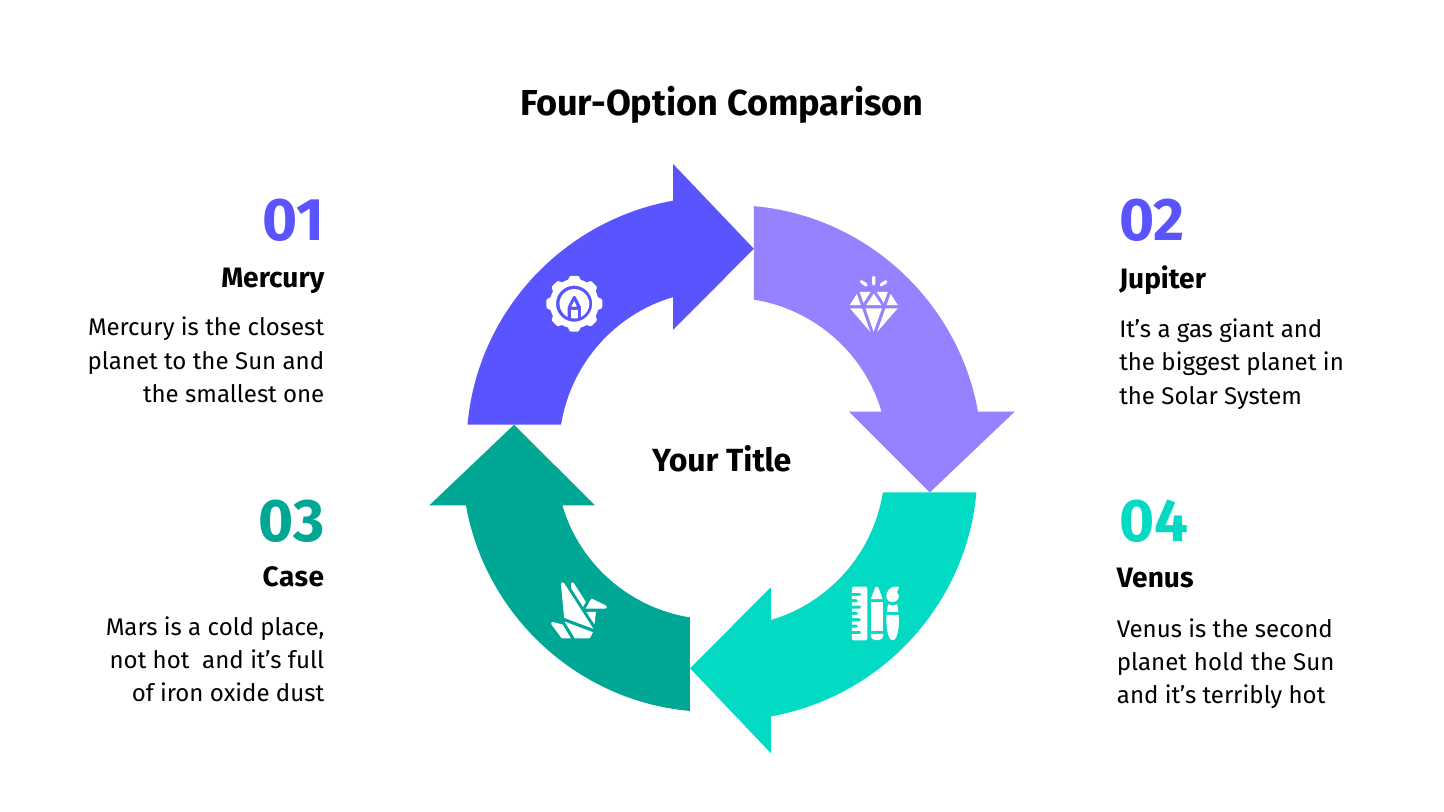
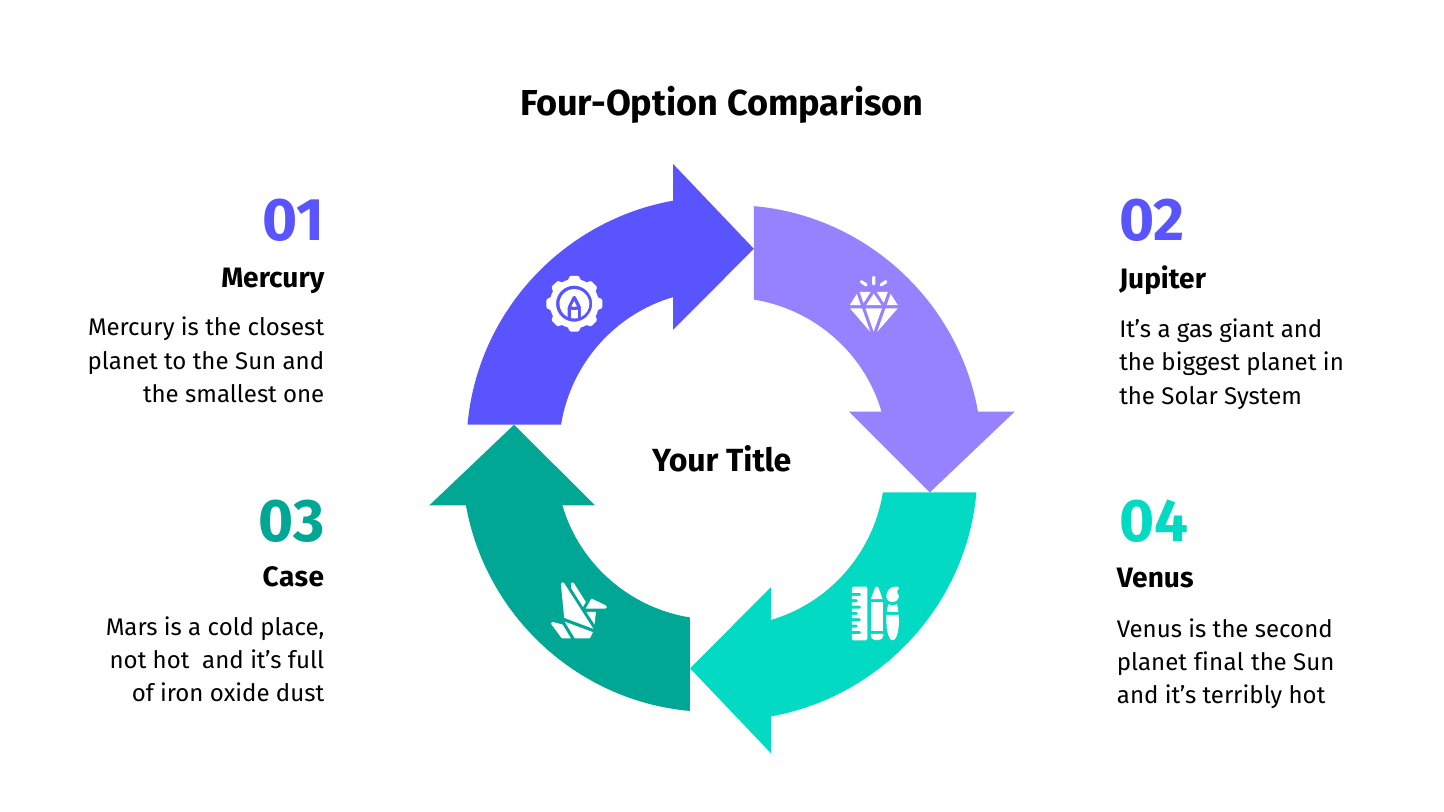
hold: hold -> final
